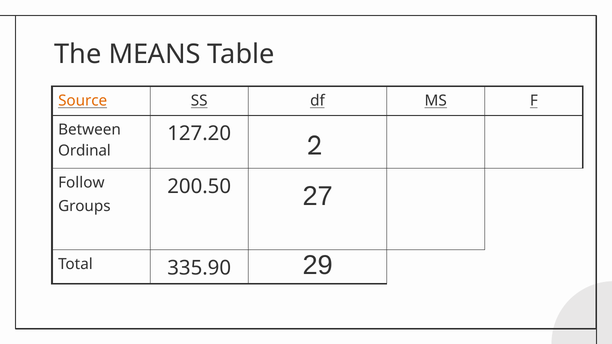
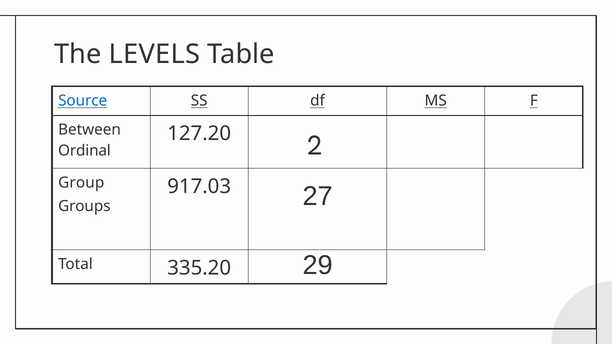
MEANS: MEANS -> LEVELS
Source colour: orange -> blue
Follow: Follow -> Group
200.50: 200.50 -> 917.03
335.90: 335.90 -> 335.20
